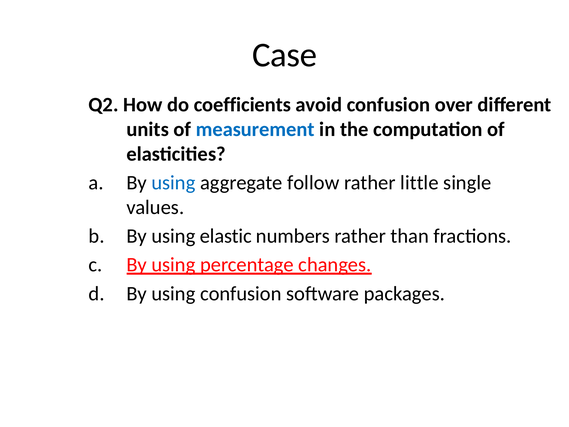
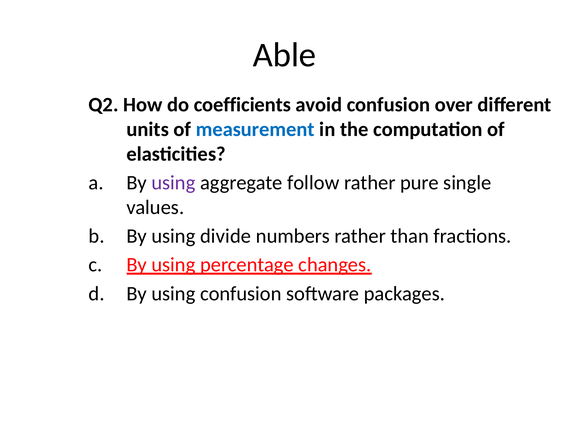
Case: Case -> Able
using at (173, 183) colour: blue -> purple
little: little -> pure
elastic: elastic -> divide
